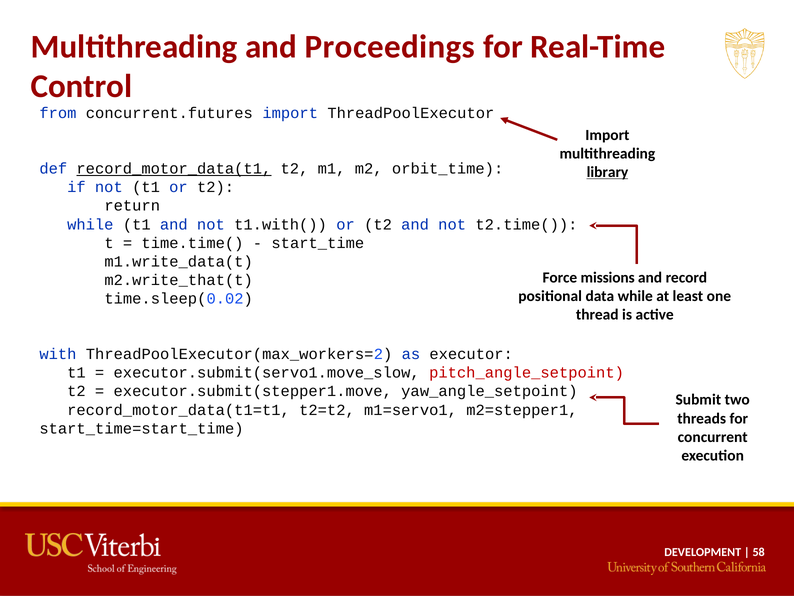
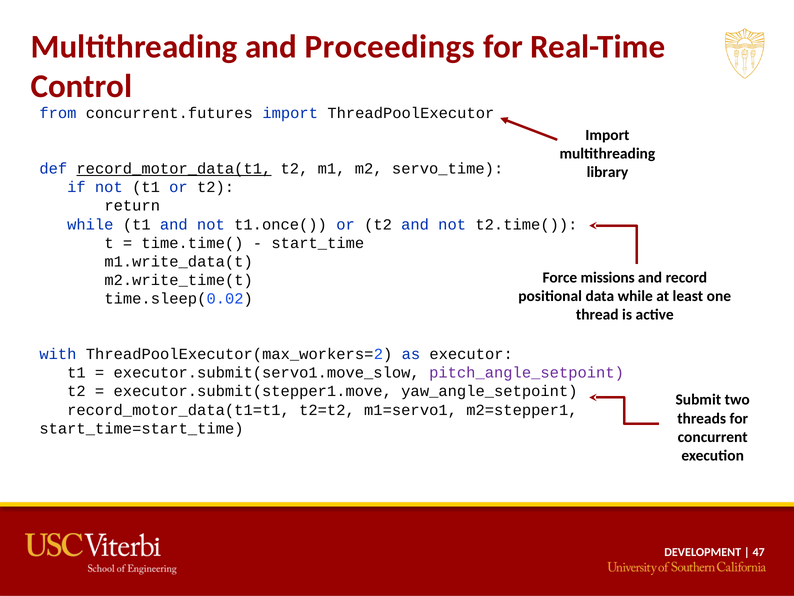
orbit_time: orbit_time -> servo_time
library underline: present -> none
t1.with(: t1.with( -> t1.once(
m2.write_that(t: m2.write_that(t -> m2.write_time(t
pitch_angle_setpoint colour: red -> purple
58: 58 -> 47
